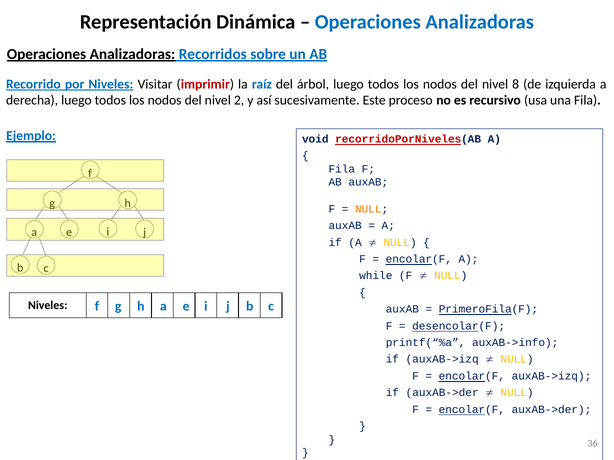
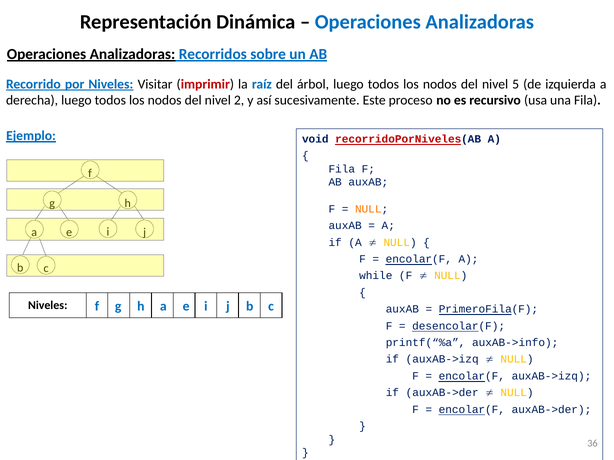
8: 8 -> 5
